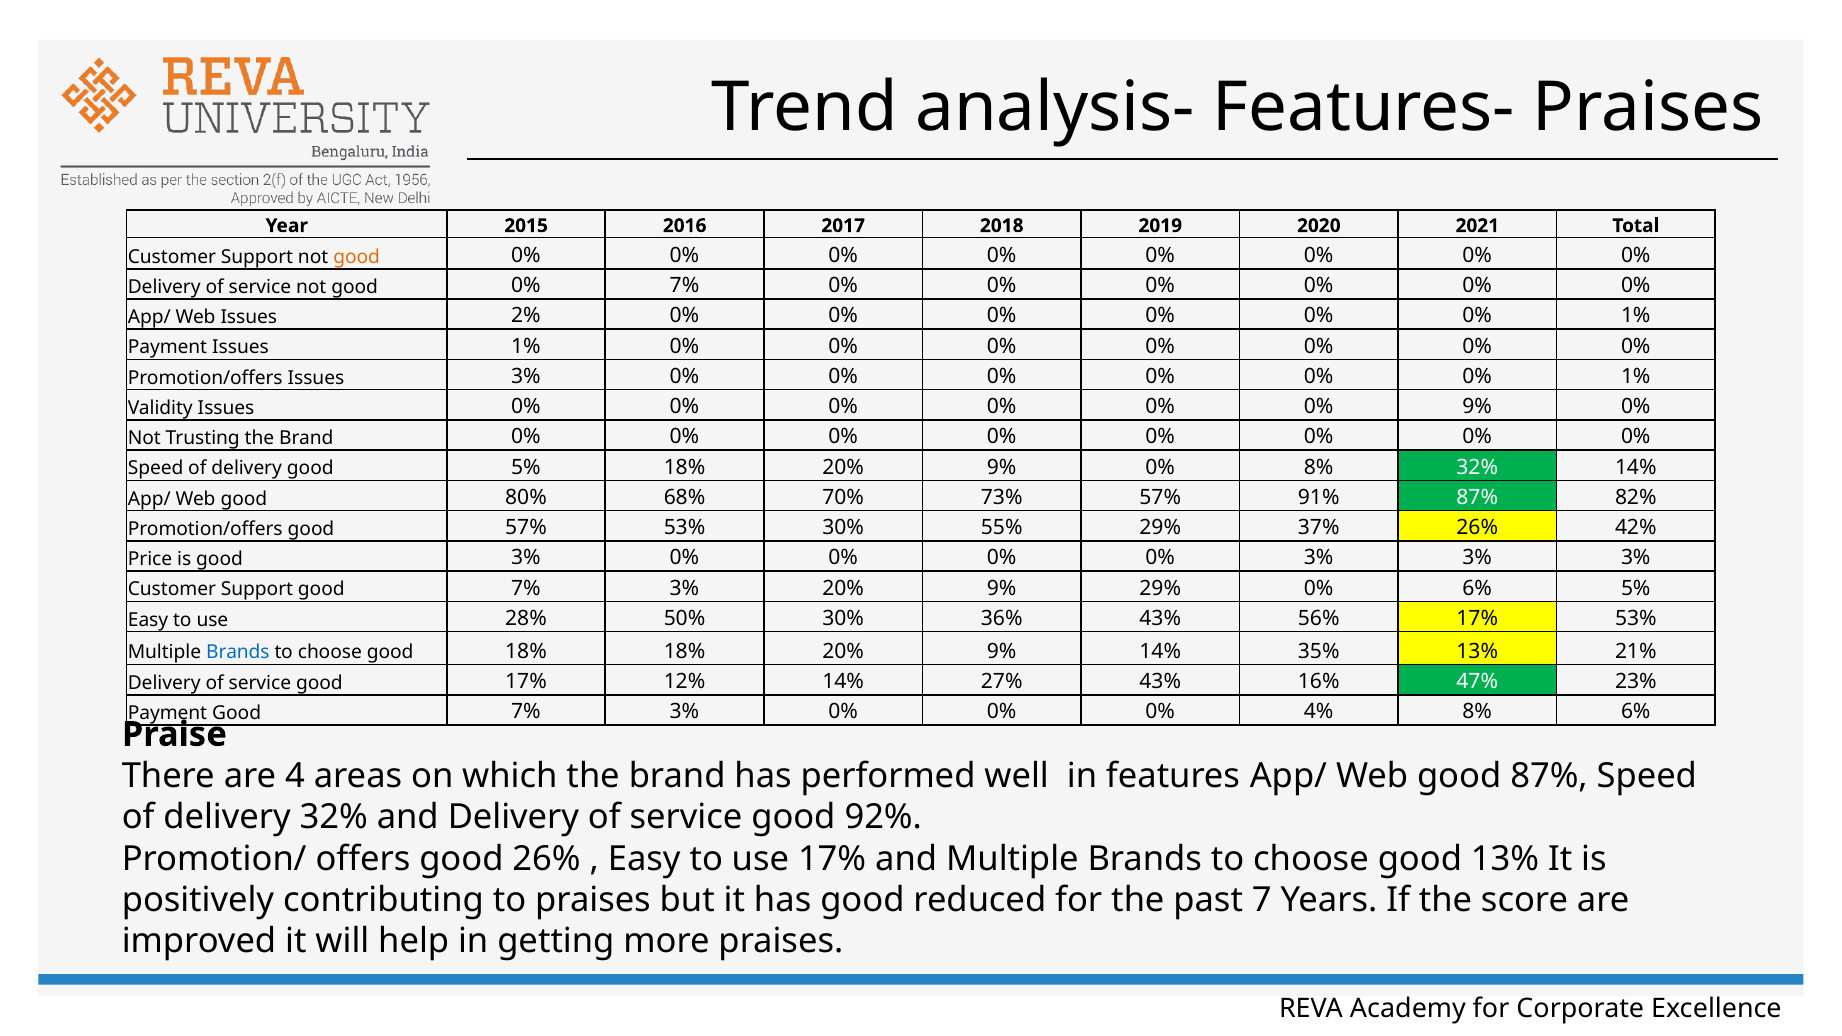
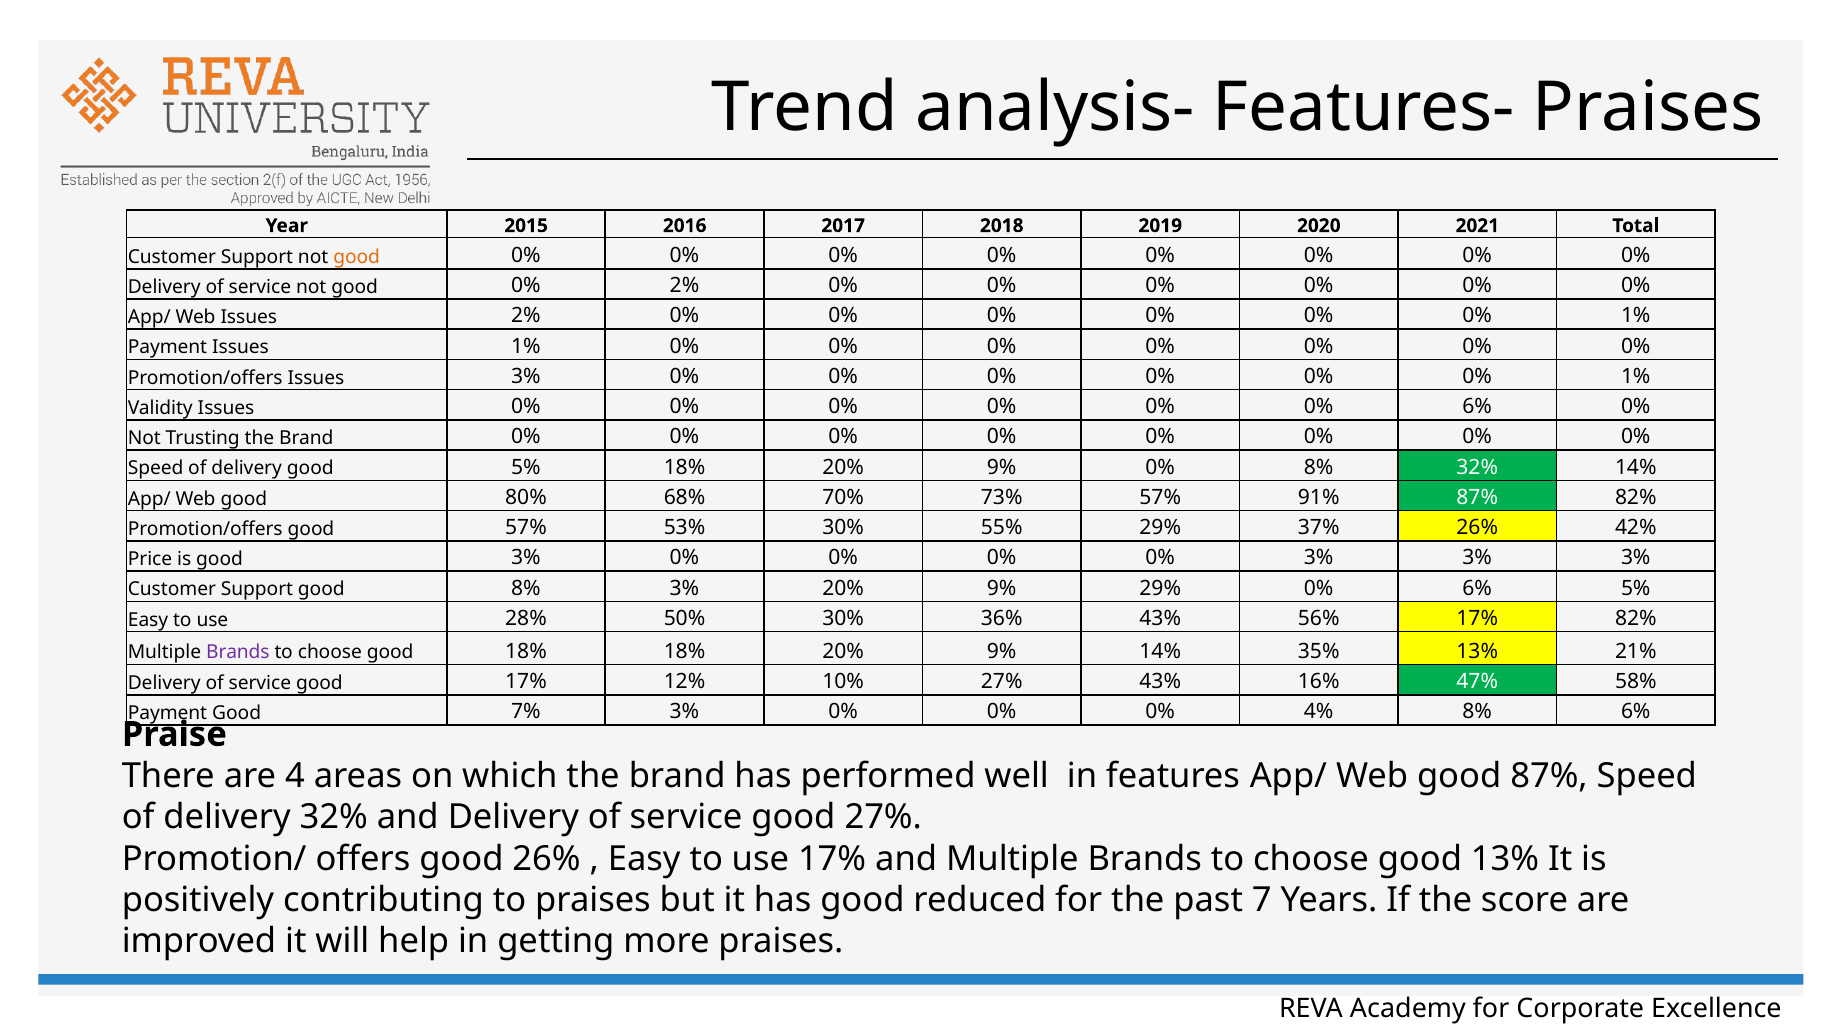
0% 7%: 7% -> 2%
0% 0% 9%: 9% -> 6%
Support good 7%: 7% -> 8%
53% at (1636, 618): 53% -> 82%
Brands at (238, 653) colour: blue -> purple
12% 14%: 14% -> 10%
23%: 23% -> 58%
good 92%: 92% -> 27%
